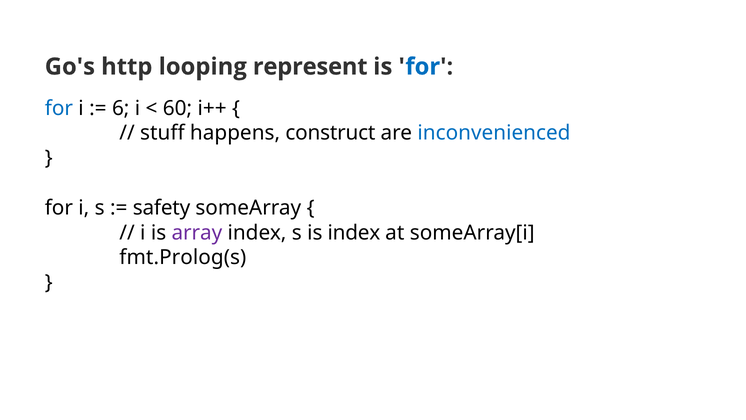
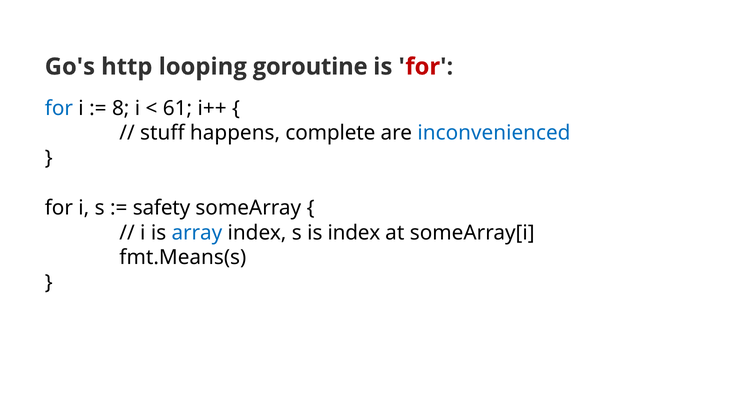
represent: represent -> goroutine
for at (423, 67) colour: blue -> red
6: 6 -> 8
60: 60 -> 61
construct: construct -> complete
array colour: purple -> blue
fmt.Prolog(s: fmt.Prolog(s -> fmt.Means(s
